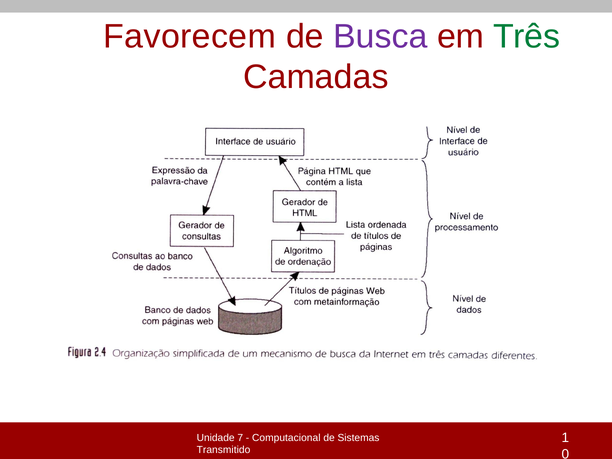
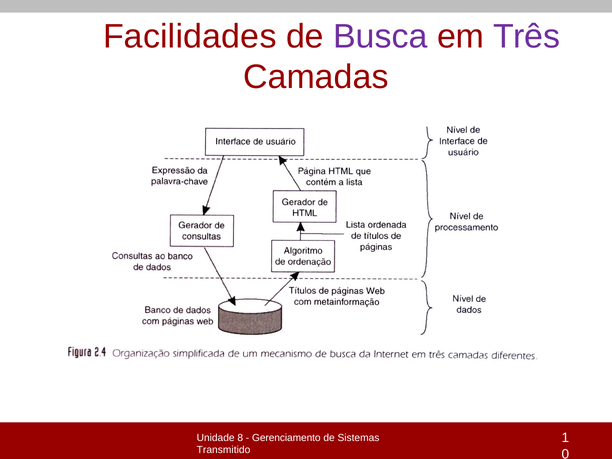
Favorecem: Favorecem -> Facilidades
Três colour: green -> purple
7: 7 -> 8
Computacional: Computacional -> Gerenciamento
